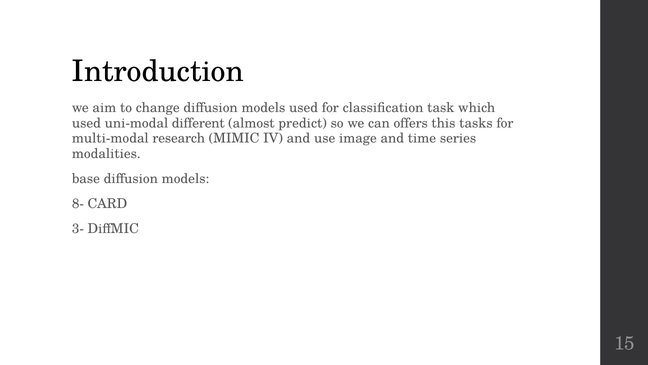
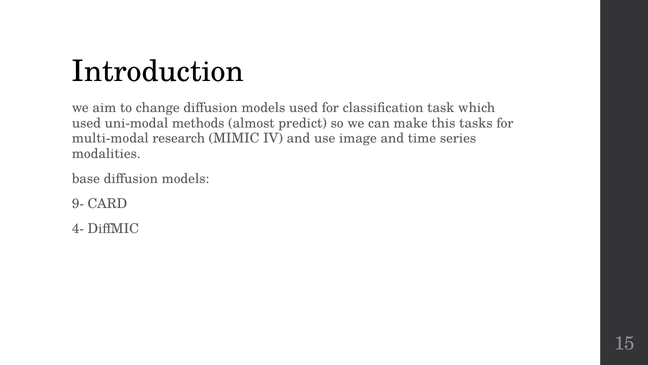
different: different -> methods
offers: offers -> make
8-: 8- -> 9-
3-: 3- -> 4-
